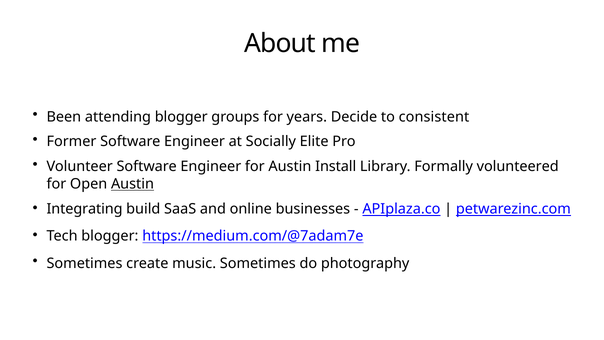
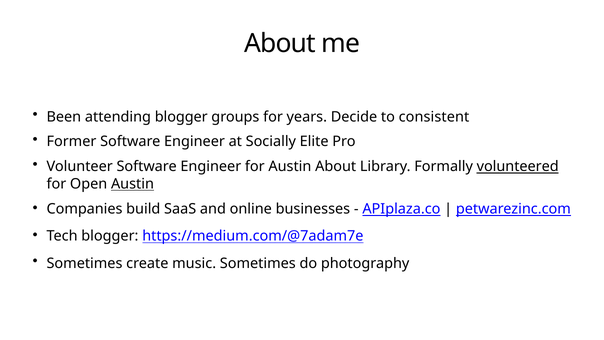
Austin Install: Install -> About
volunteered underline: none -> present
Integrating: Integrating -> Companies
